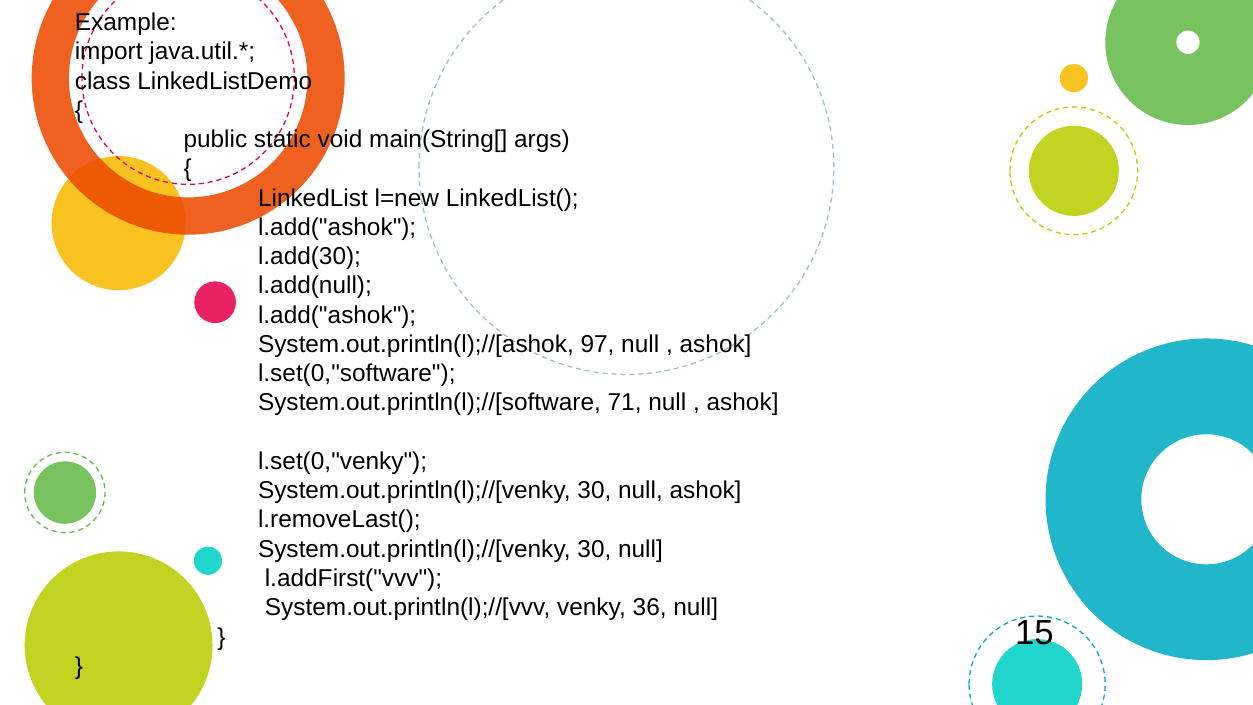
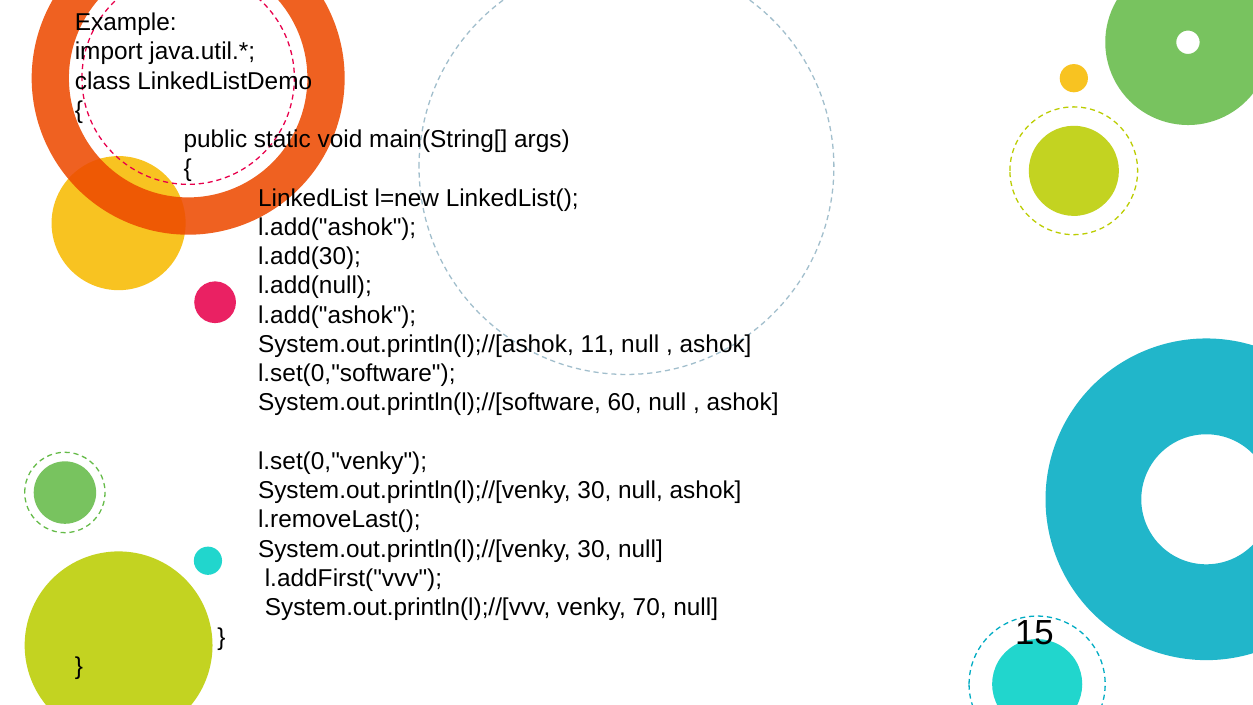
97: 97 -> 11
71: 71 -> 60
36: 36 -> 70
